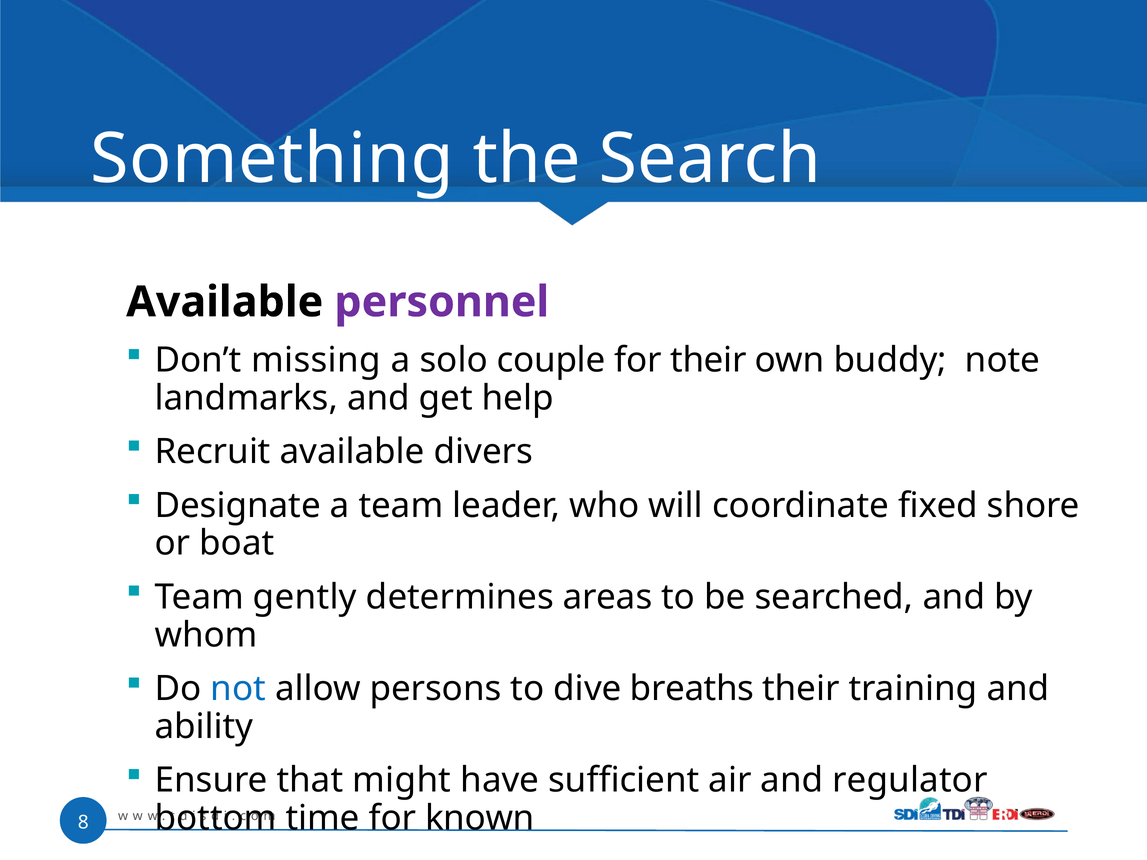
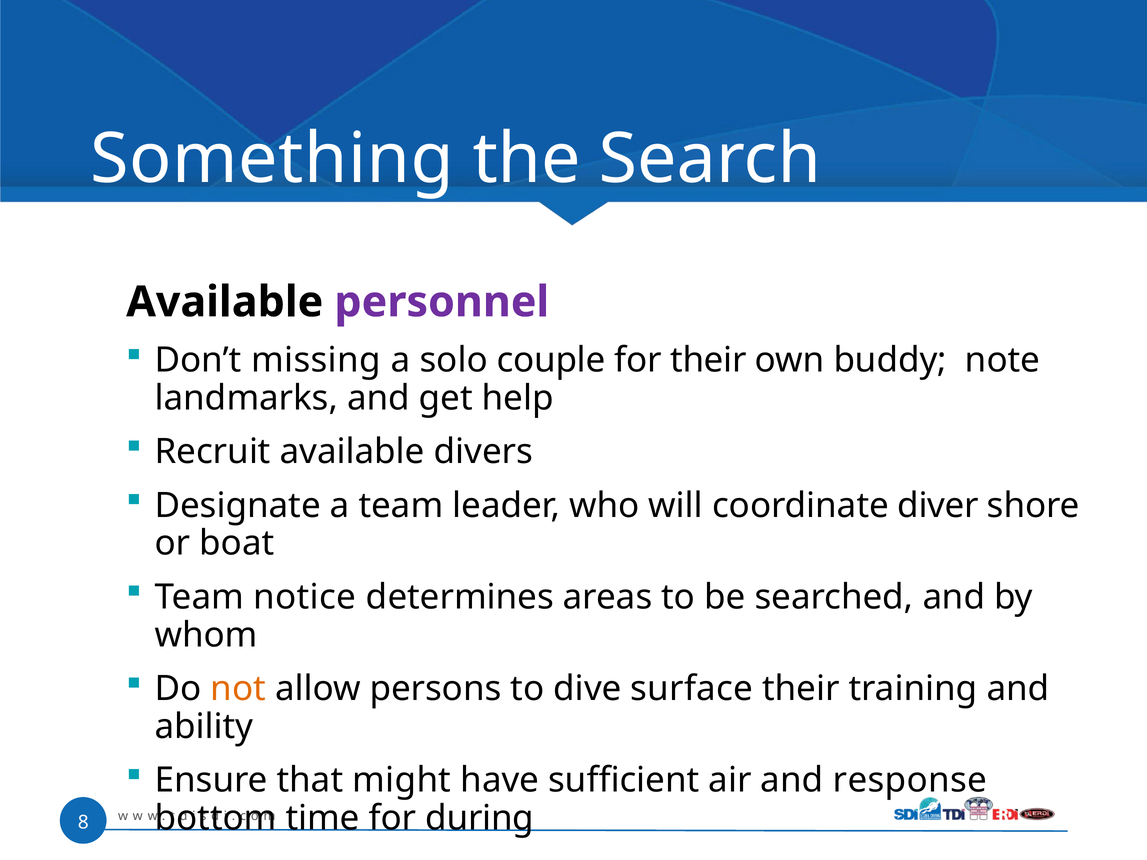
fixed: fixed -> diver
gently: gently -> notice
not colour: blue -> orange
breaths: breaths -> surface
regulator: regulator -> response
known: known -> during
